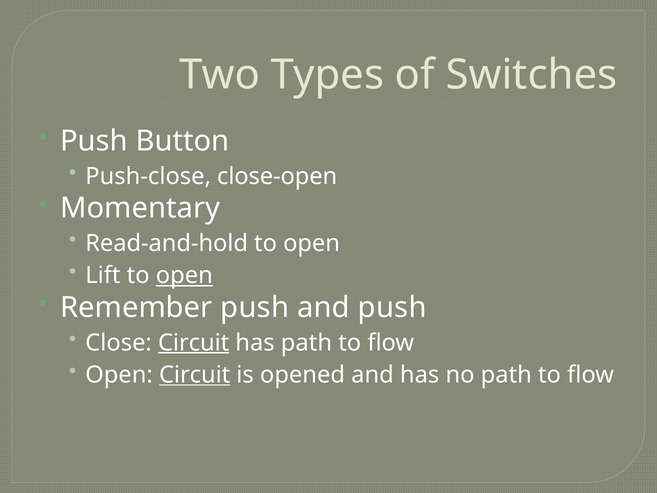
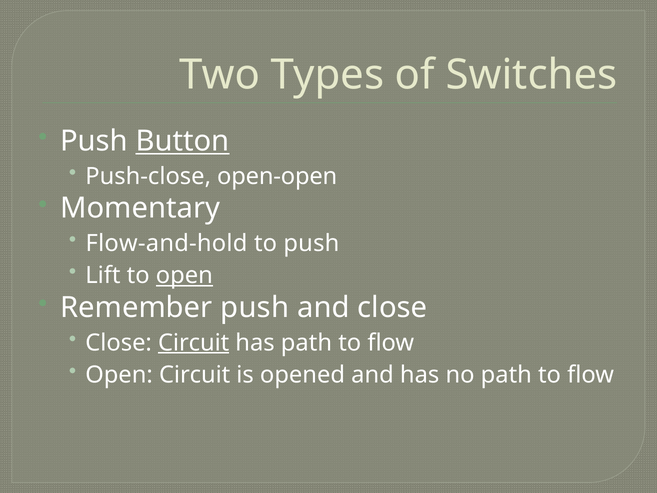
Button underline: none -> present
close-open: close-open -> open-open
Read-and-hold: Read-and-hold -> Flow-and-hold
open at (312, 243): open -> push
and push: push -> close
Circuit at (195, 375) underline: present -> none
